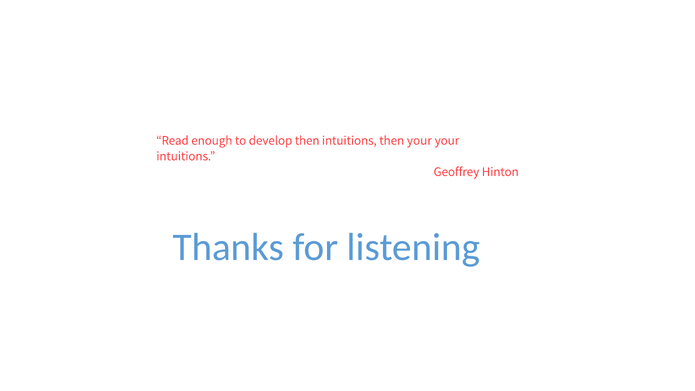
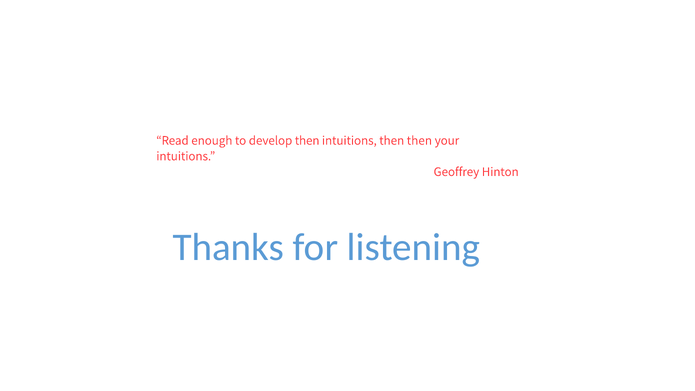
then your: your -> then
